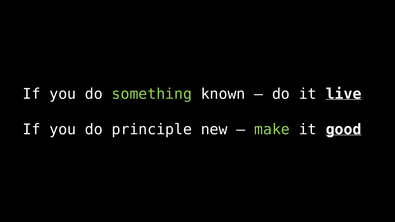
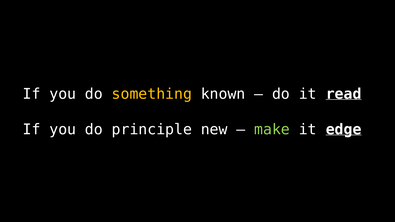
something colour: light green -> yellow
live: live -> read
good: good -> edge
